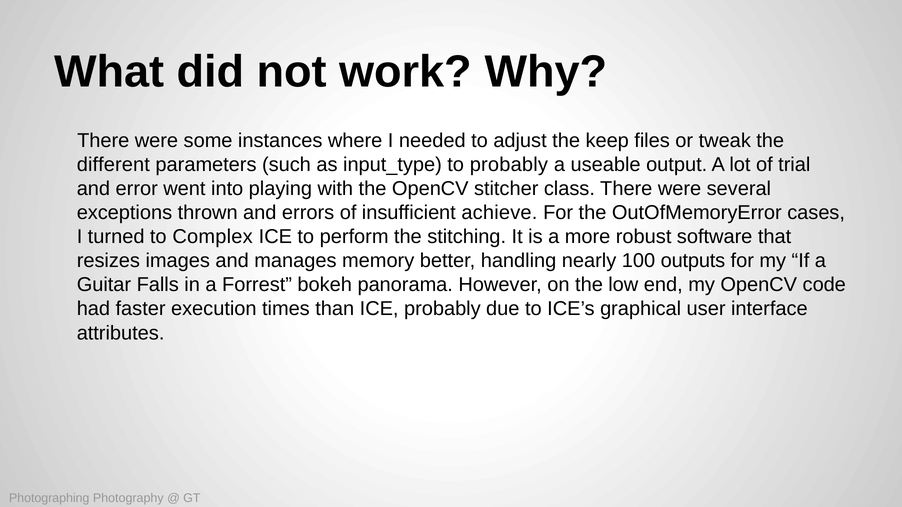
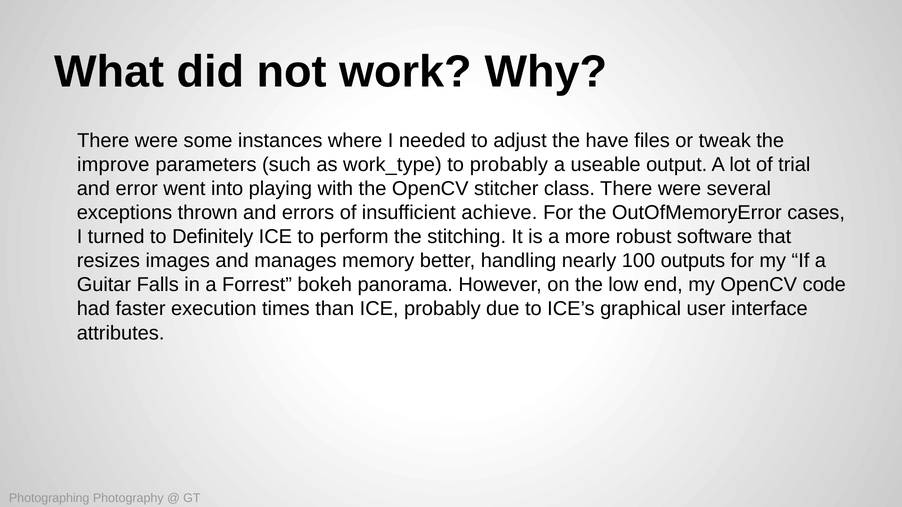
keep: keep -> have
different: different -> improve
input_type: input_type -> work_type
Complex: Complex -> Definitely
